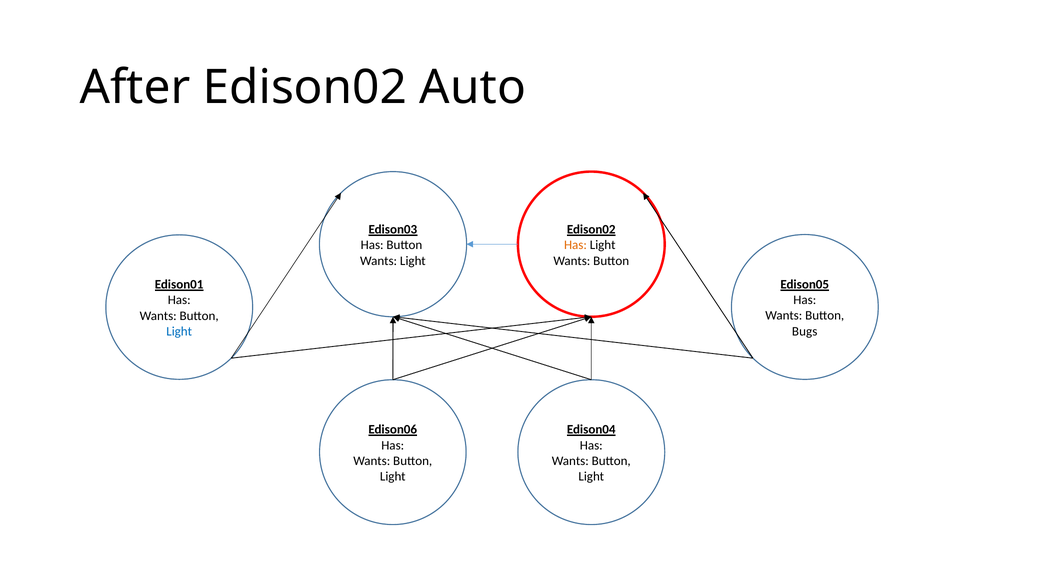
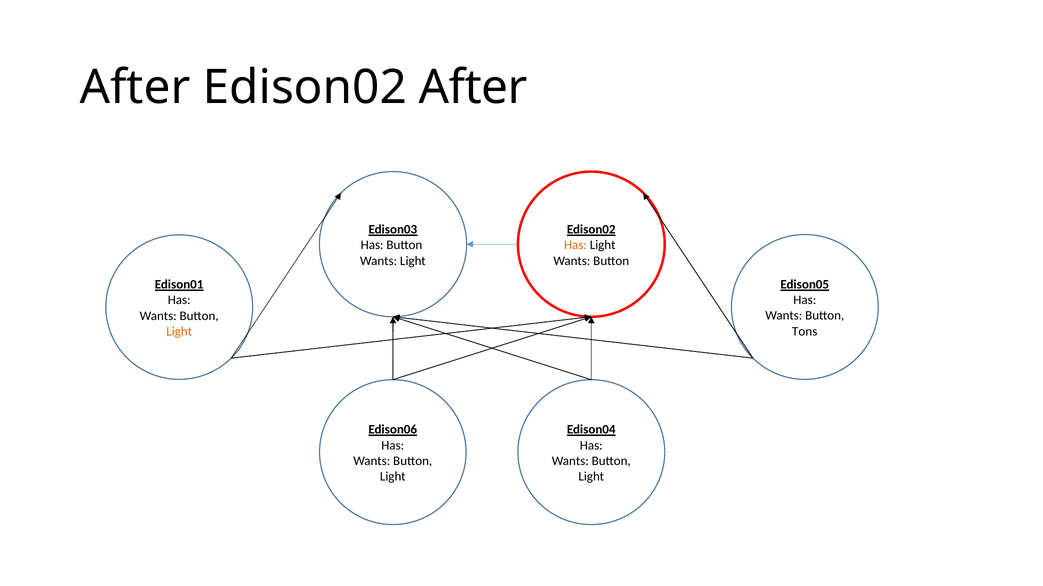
Edison02 Auto: Auto -> After
Bugs: Bugs -> Tons
Light at (179, 332) colour: blue -> orange
